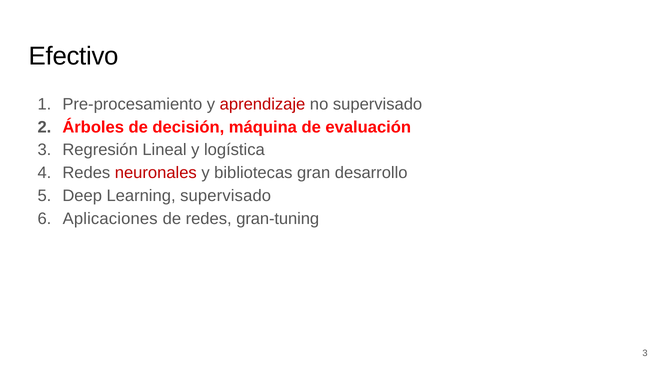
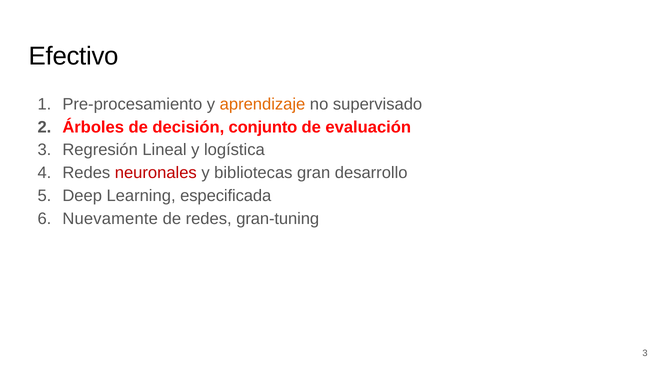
aprendizaje colour: red -> orange
máquina: máquina -> conjunto
Learning supervisado: supervisado -> especificada
Aplicaciones: Aplicaciones -> Nuevamente
